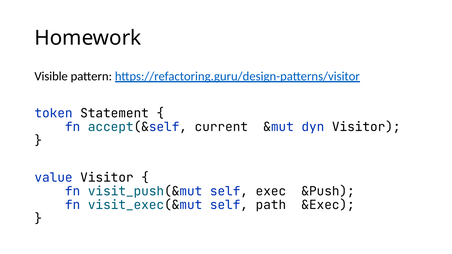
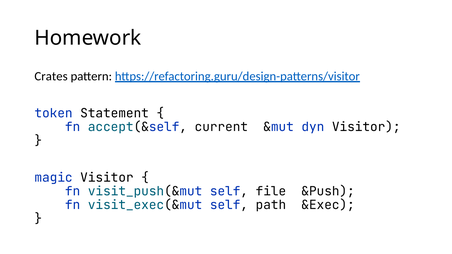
Visible: Visible -> Crates
value: value -> magic
exec: exec -> file
